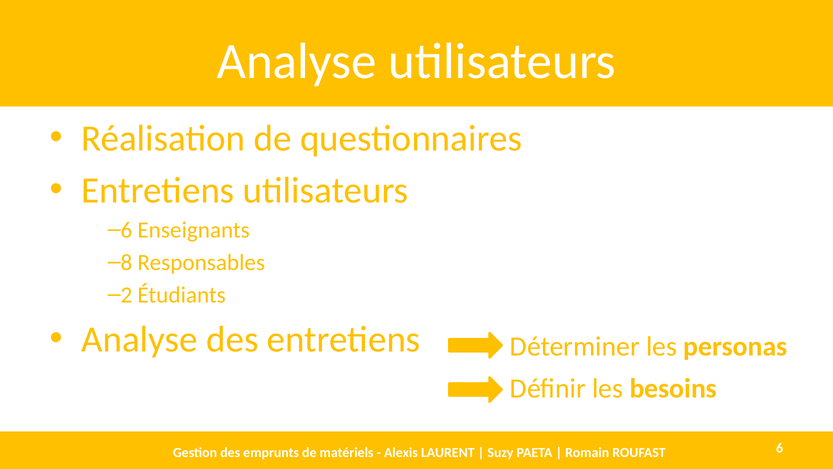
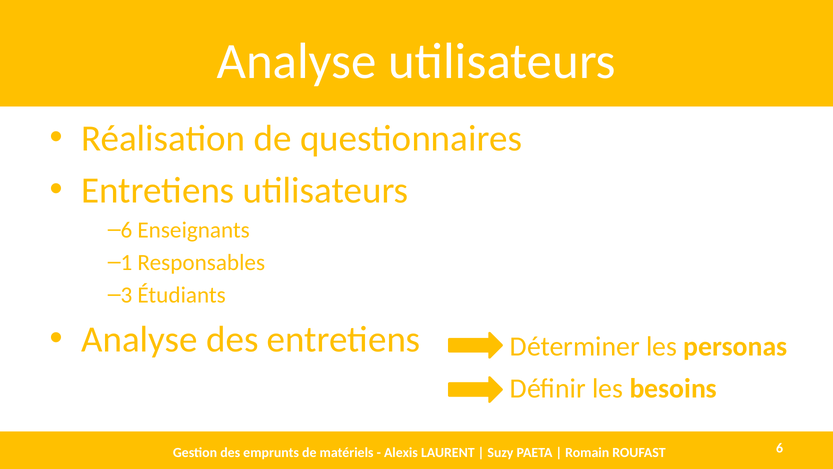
8: 8 -> 1
2: 2 -> 3
